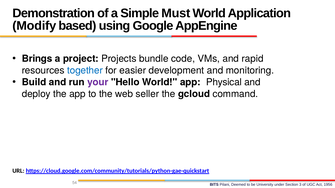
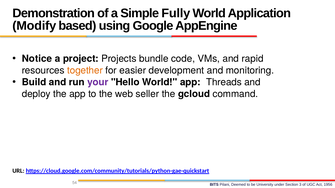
Must: Must -> Fully
Brings: Brings -> Notice
together colour: blue -> orange
Physical: Physical -> Threads
